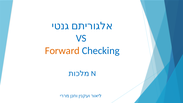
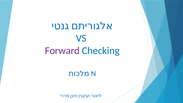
Forward colour: orange -> purple
